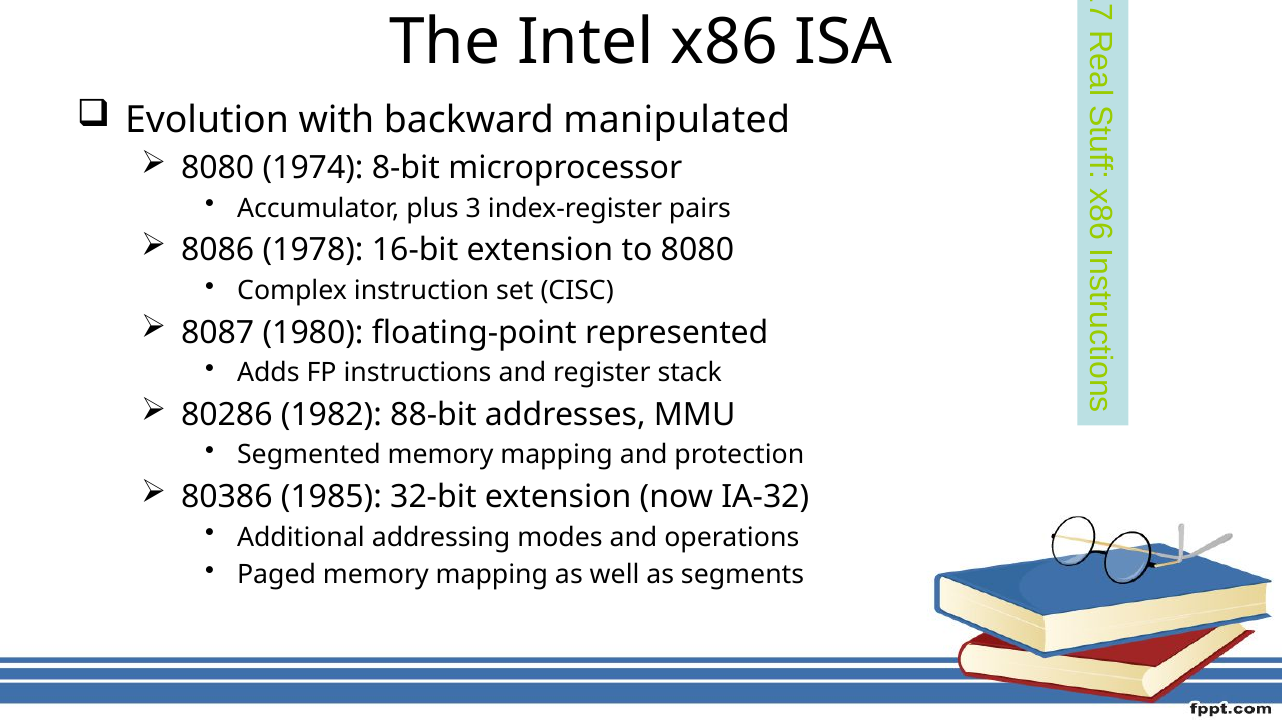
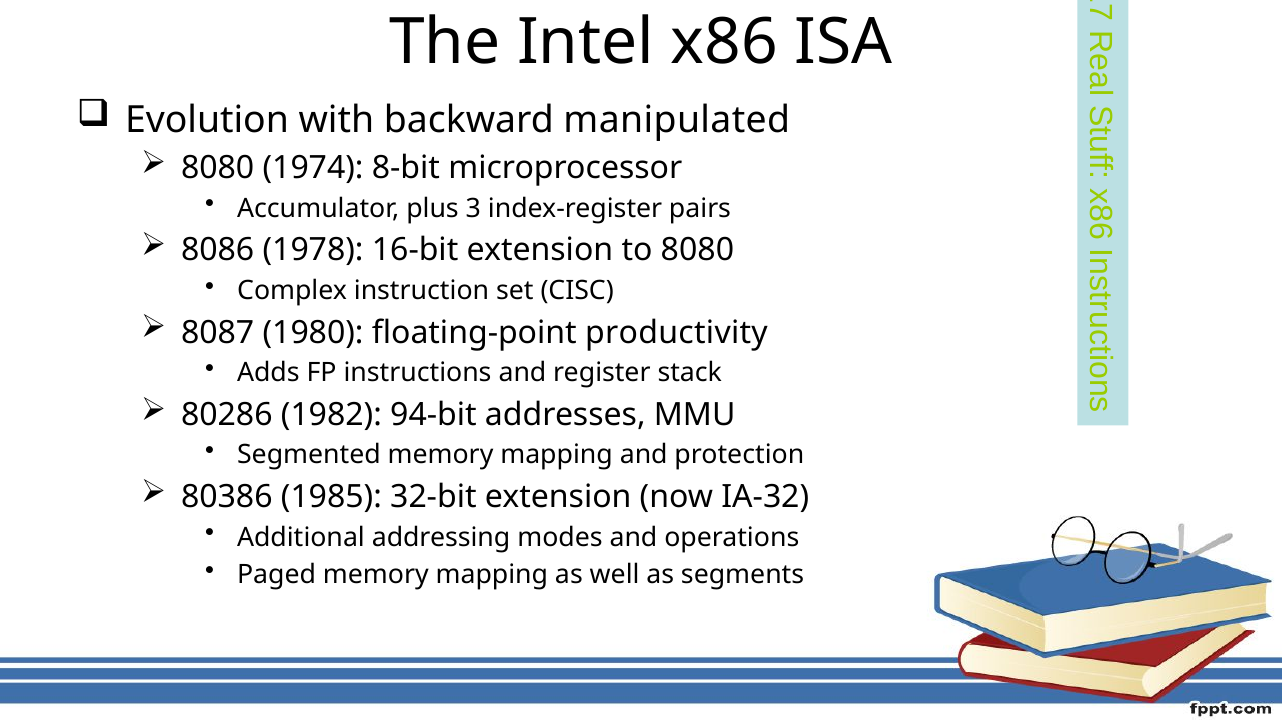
represented: represented -> productivity
88-bit: 88-bit -> 94-bit
